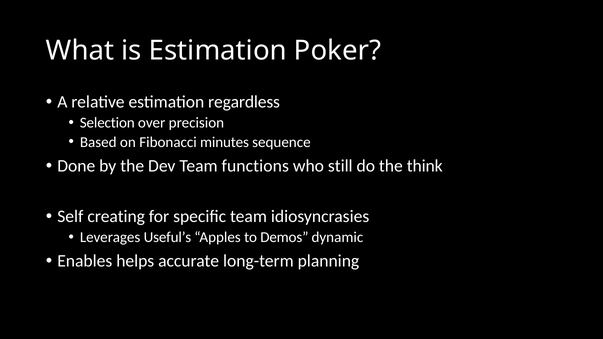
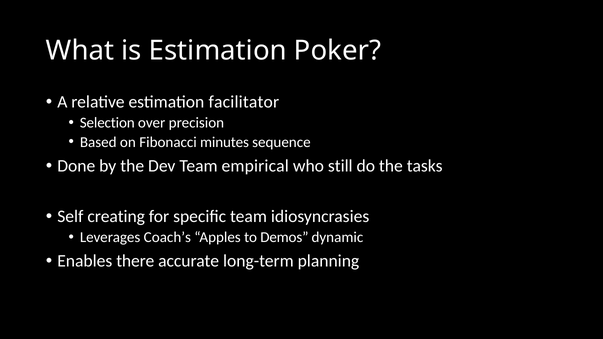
regardless: regardless -> facilitator
functions: functions -> empirical
think: think -> tasks
Useful’s: Useful’s -> Coach’s
helps: helps -> there
